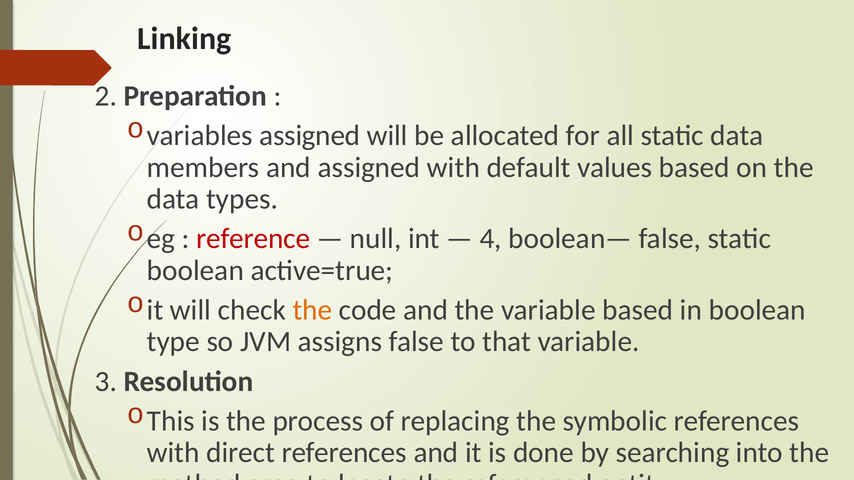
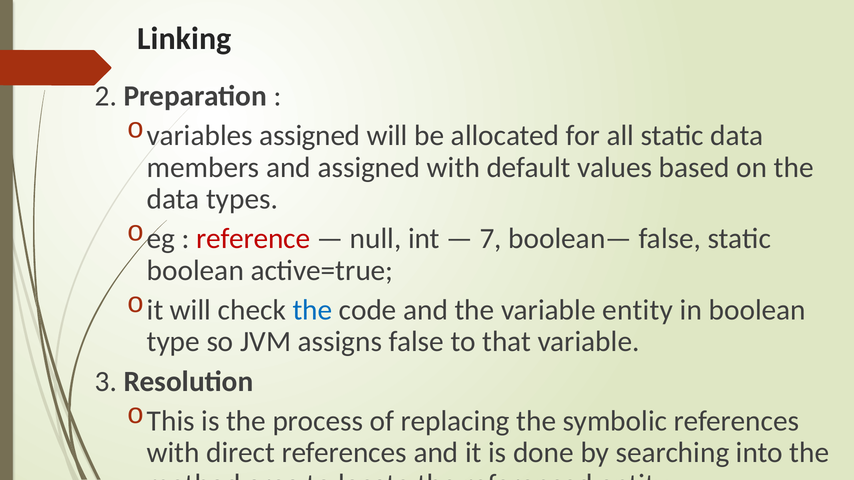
4: 4 -> 7
the at (312, 310) colour: orange -> blue
variable based: based -> entity
